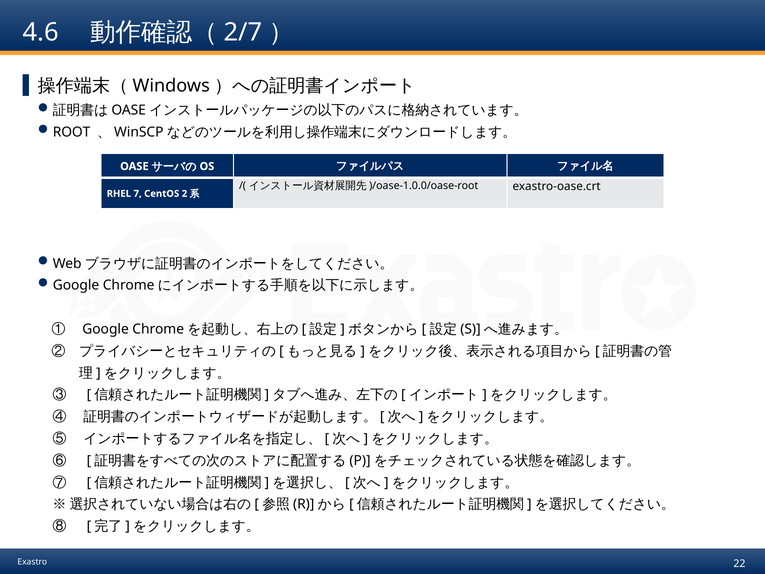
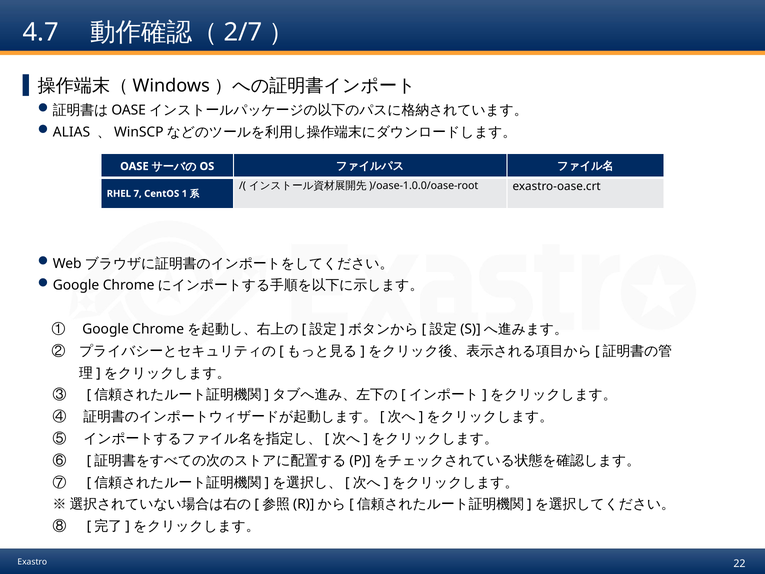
4.6: 4.6 -> 4.7
ROOT: ROOT -> ALIAS
2: 2 -> 1
